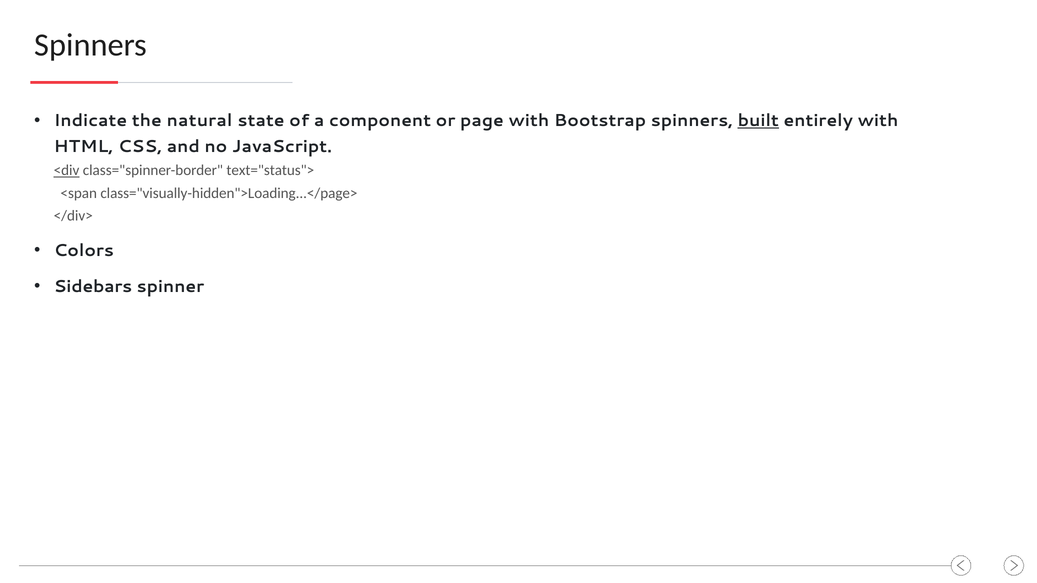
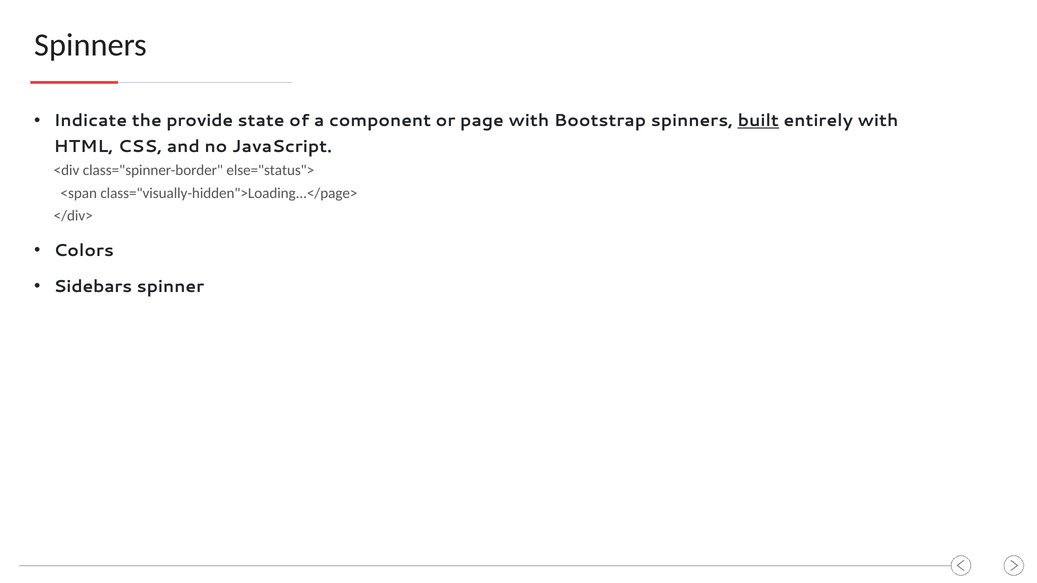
natural: natural -> provide
<div underline: present -> none
text="status">: text="status"> -> else="status">
